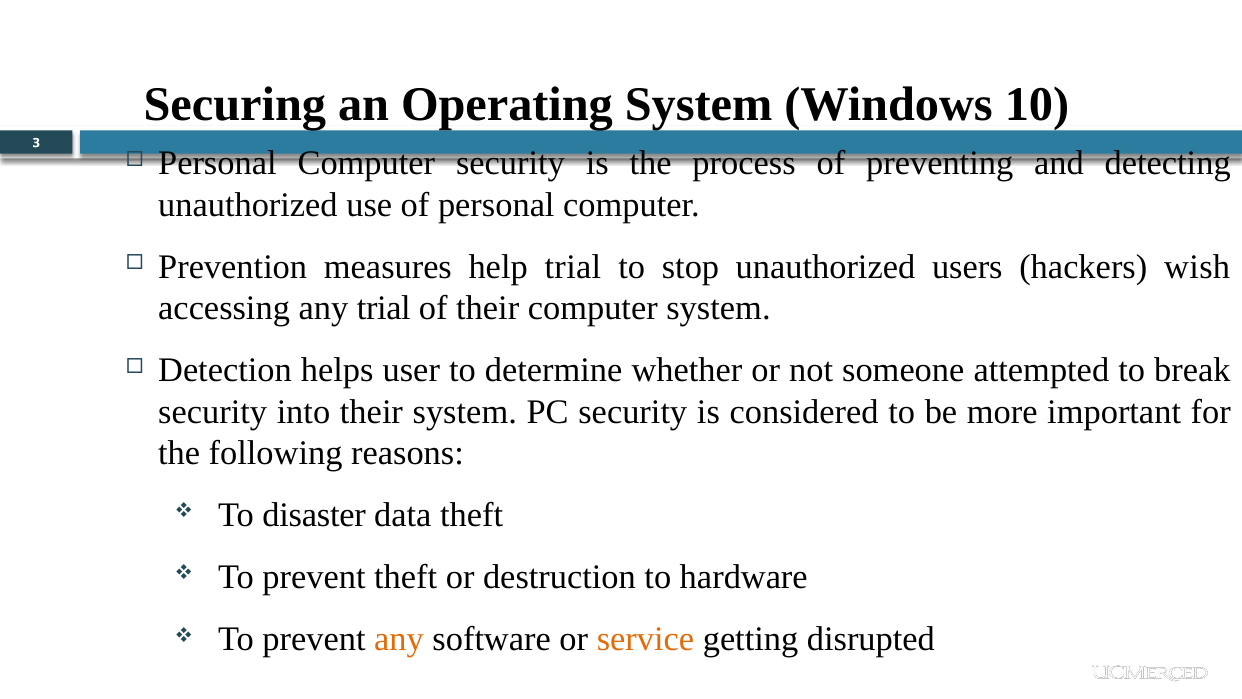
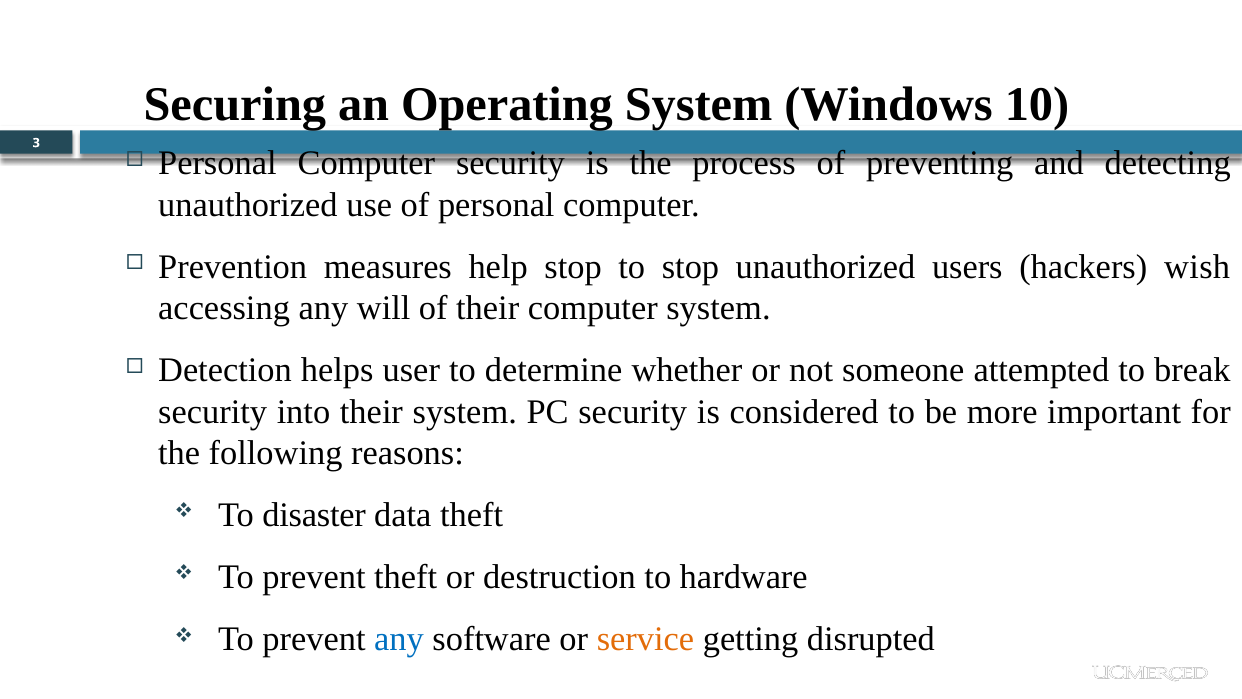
help trial: trial -> stop
any trial: trial -> will
any at (399, 639) colour: orange -> blue
